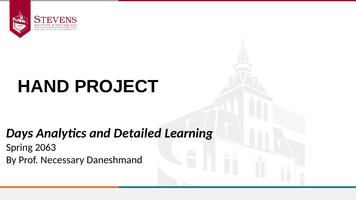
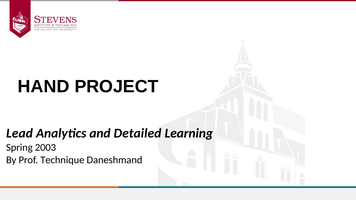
Days: Days -> Lead
2063: 2063 -> 2003
Necessary: Necessary -> Technique
